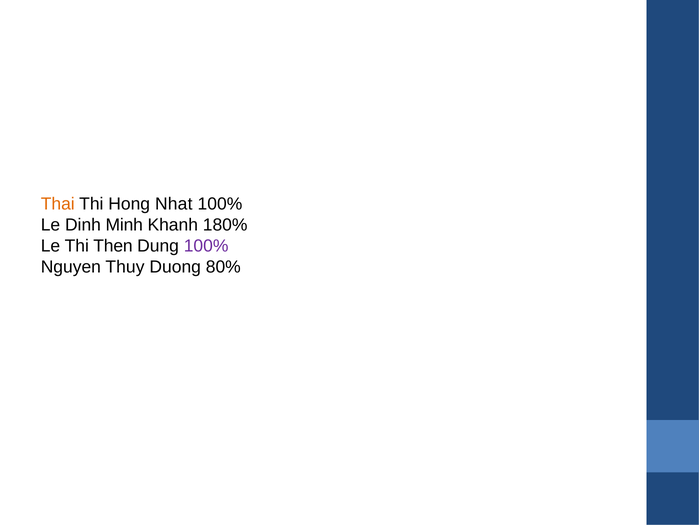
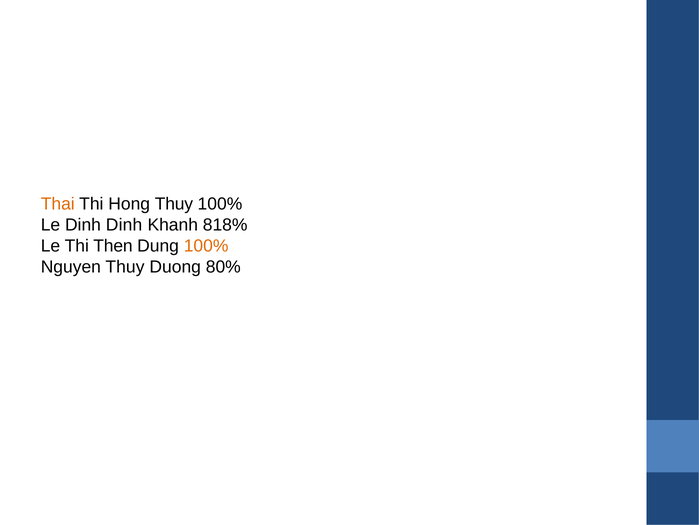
Hong Nhat: Nhat -> Thuy
Dinh Minh: Minh -> Dinh
180%: 180% -> 818%
100% at (206, 246) colour: purple -> orange
